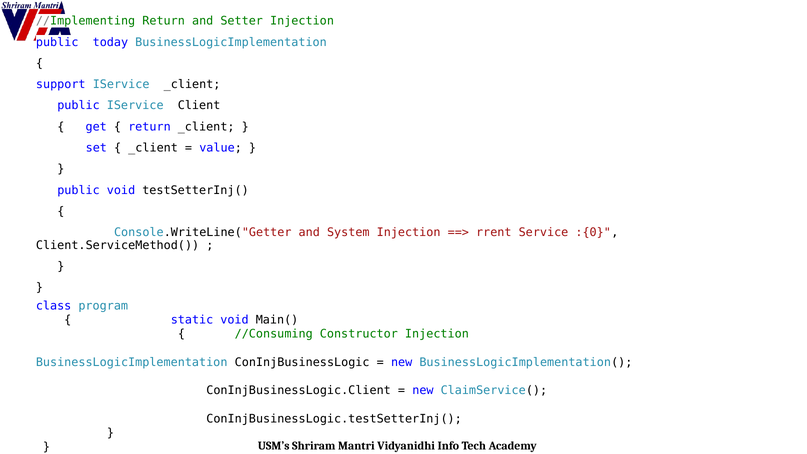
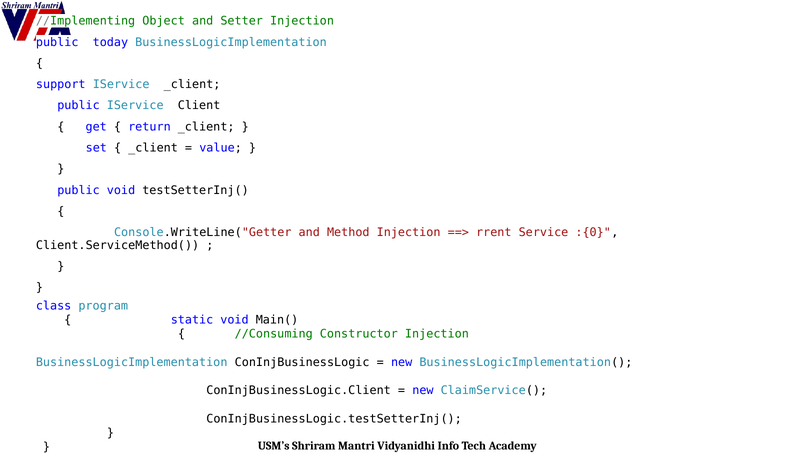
//Implementing Return: Return -> Object
System: System -> Method
